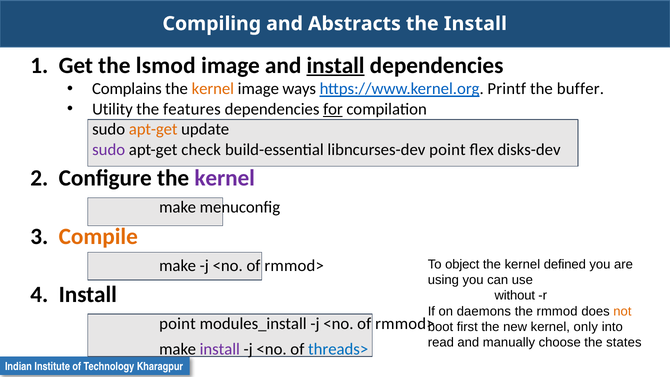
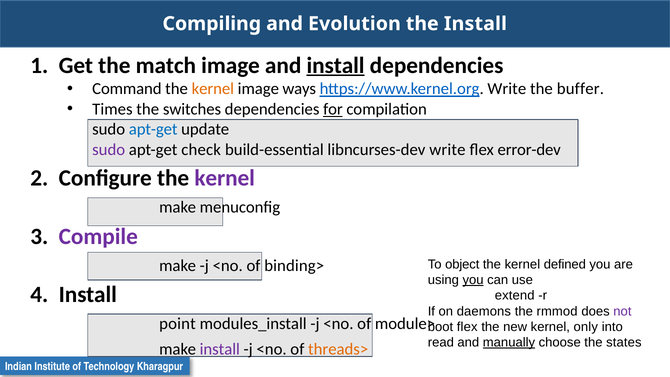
Abstracts: Abstracts -> Evolution
lsmod: lsmod -> match
Complains: Complains -> Command
https://www.kernel.org Printf: Printf -> Write
Utility: Utility -> Times
features: features -> switches
apt-get at (153, 129) colour: orange -> blue
libncurses-dev point: point -> write
disks-dev: disks-dev -> error-dev
Compile colour: orange -> purple
rmmod> at (294, 265): rmmod> -> binding>
you at (473, 280) underline: none -> present
without: without -> extend
not colour: orange -> purple
rmmod> at (405, 324): rmmod> -> module>
boot first: first -> flex
manually underline: none -> present
threads> colour: blue -> orange
